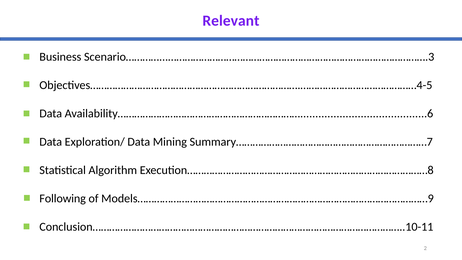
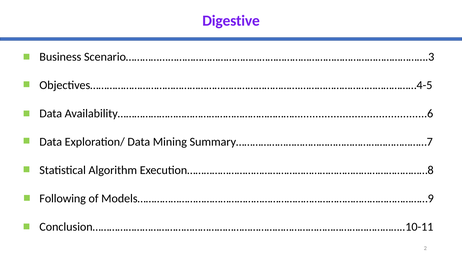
Relevant: Relevant -> Digestive
